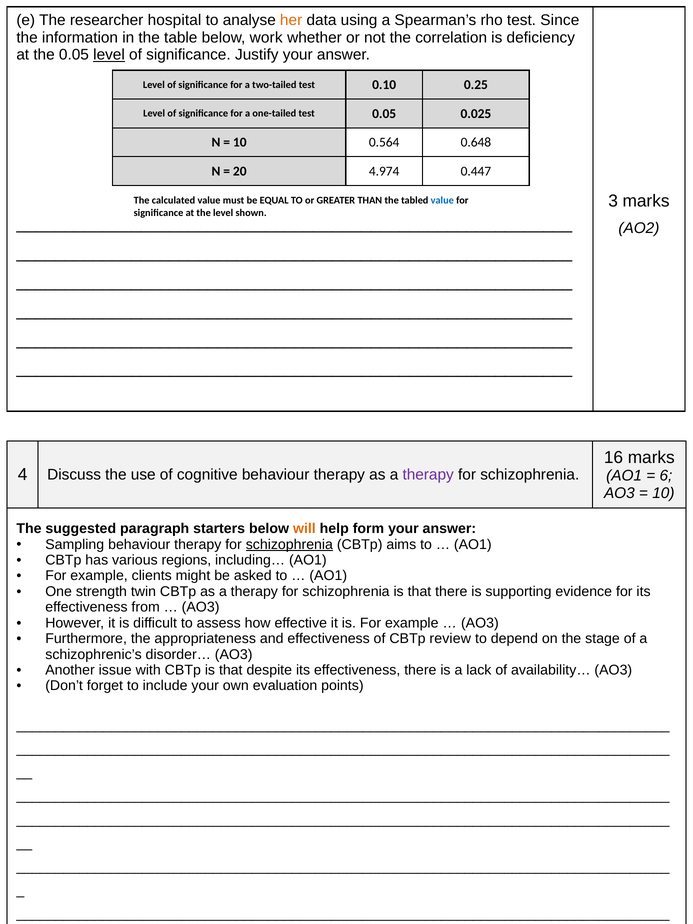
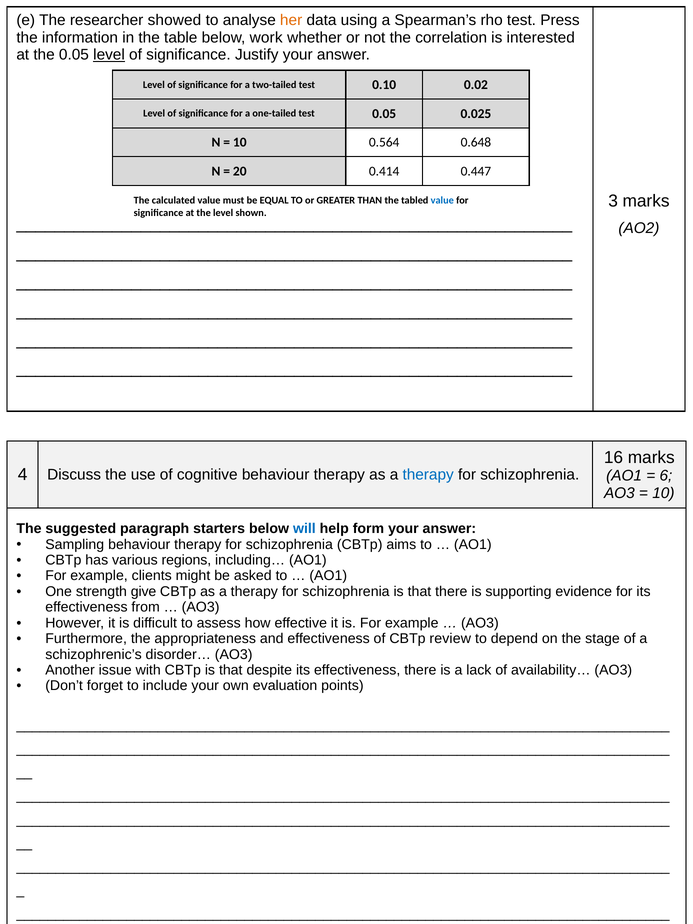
hospital: hospital -> showed
Since: Since -> Press
deficiency: deficiency -> interested
0.25: 0.25 -> 0.02
4.974: 4.974 -> 0.414
therapy at (428, 475) colour: purple -> blue
will colour: orange -> blue
schizophrenia at (289, 544) underline: present -> none
twin: twin -> give
